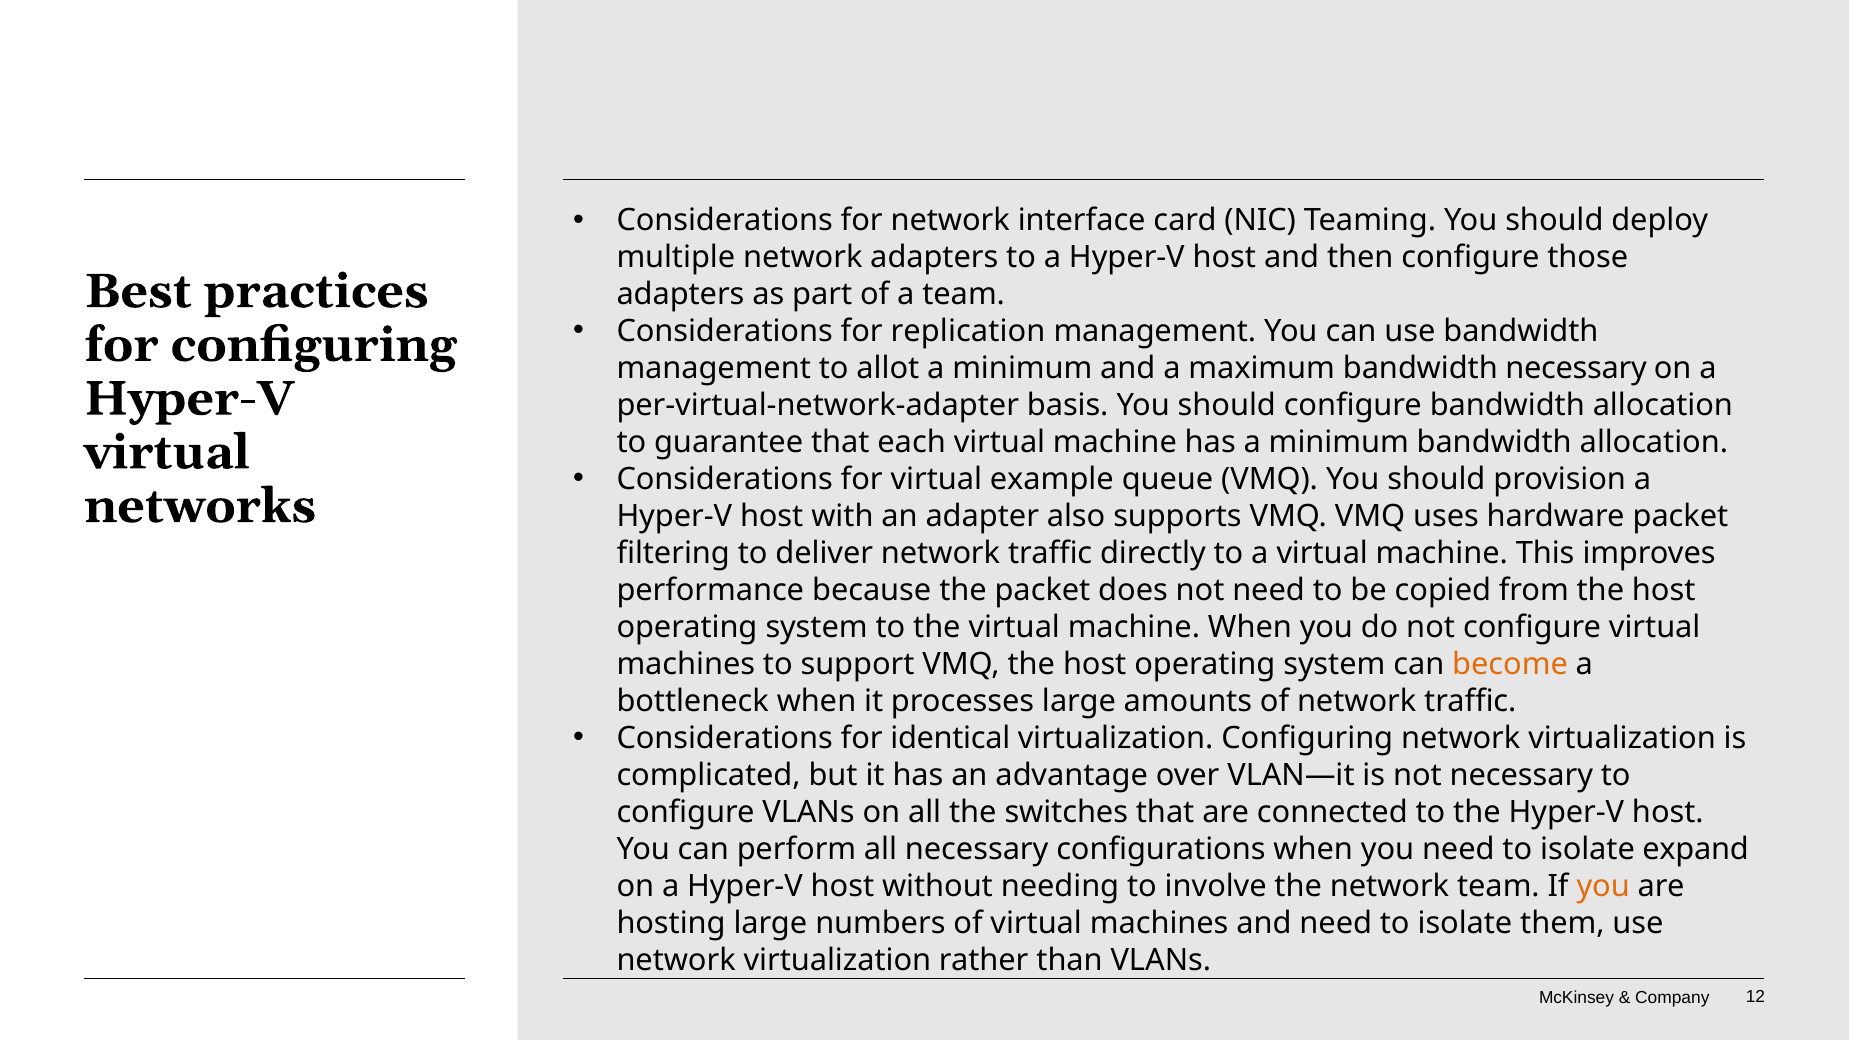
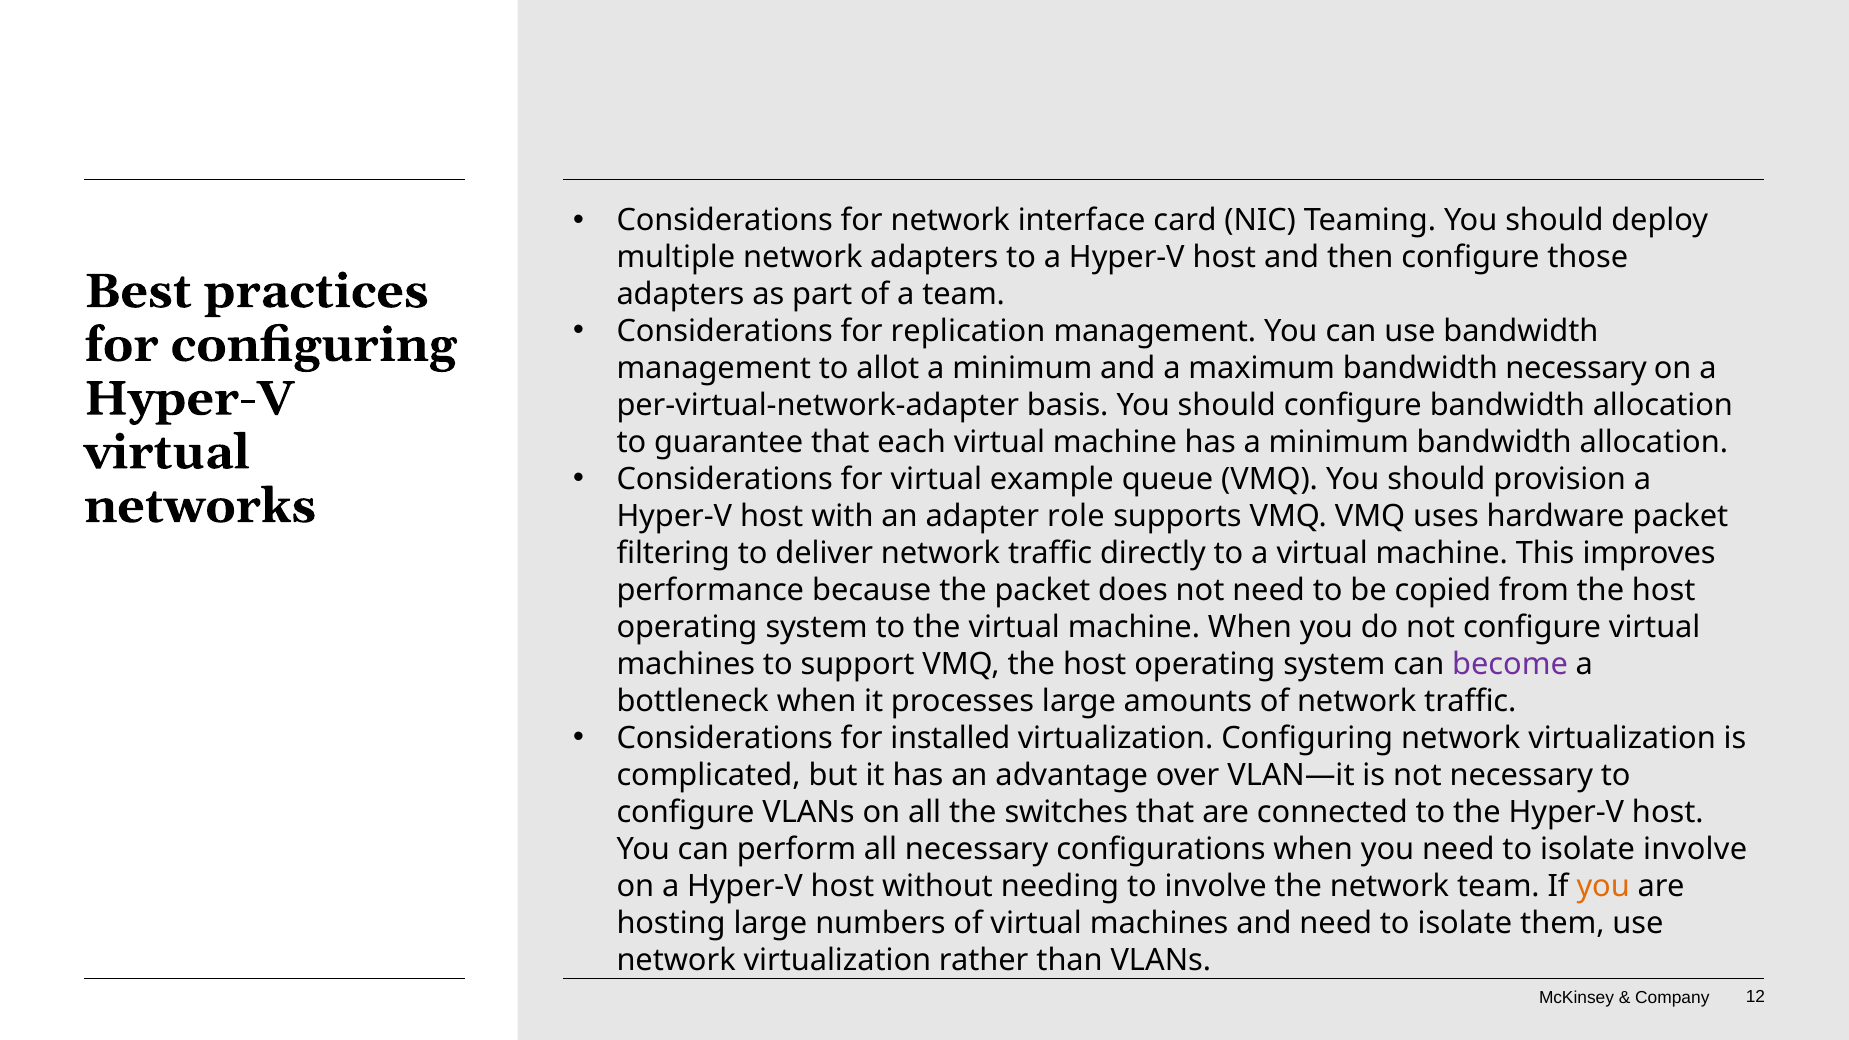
also: also -> role
become colour: orange -> purple
identical: identical -> installed
isolate expand: expand -> involve
